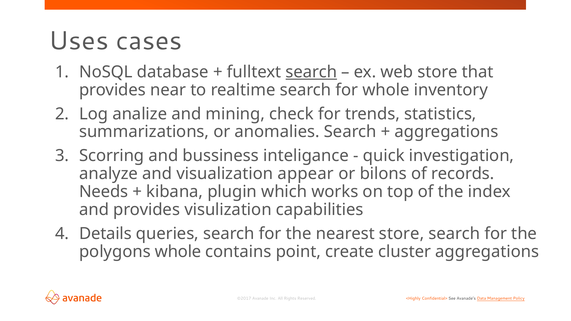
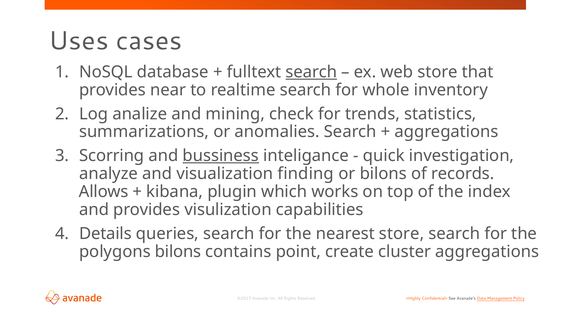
bussiness underline: none -> present
appear: appear -> finding
Needs: Needs -> Allows
polygons whole: whole -> bilons
